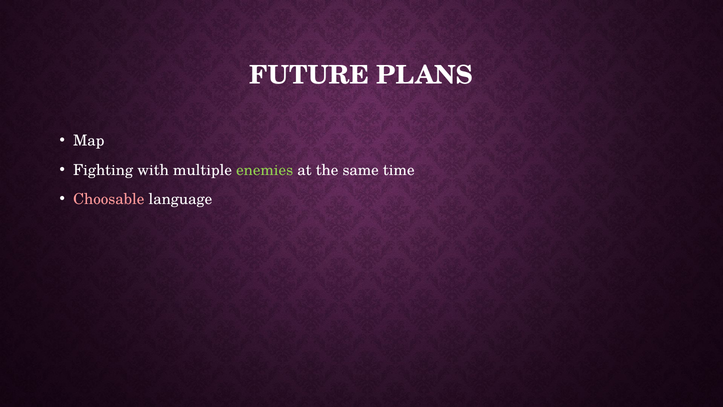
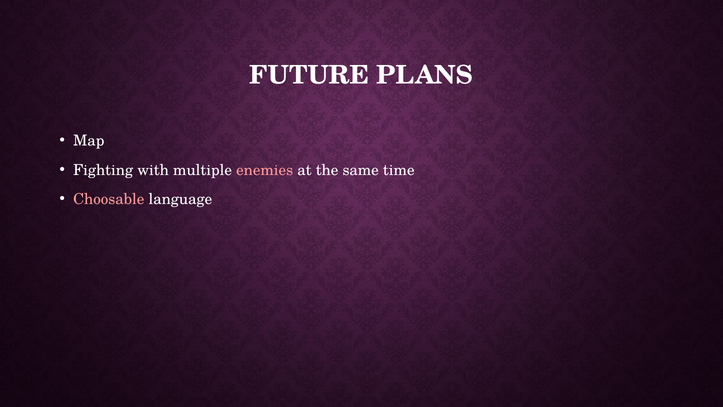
enemies colour: light green -> pink
